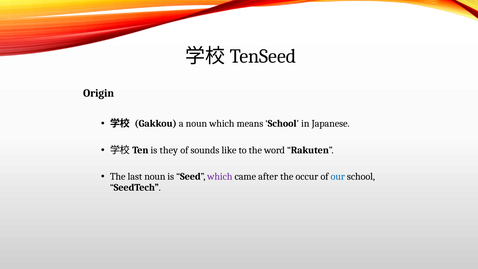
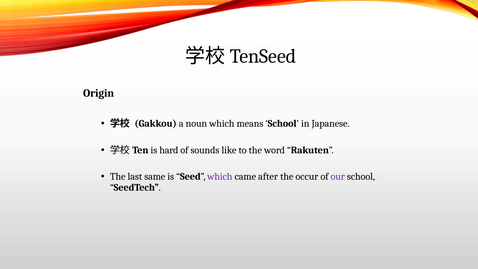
they: they -> hard
last noun: noun -> same
our colour: blue -> purple
